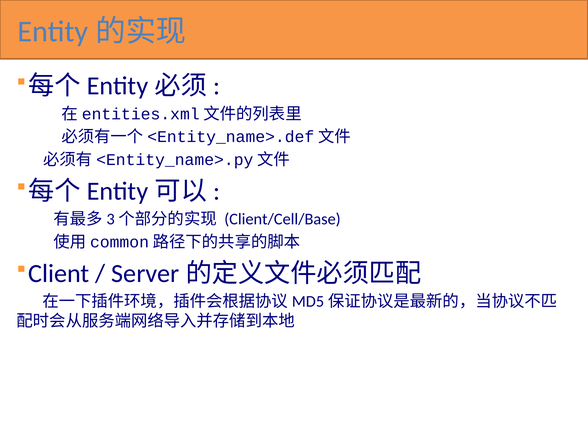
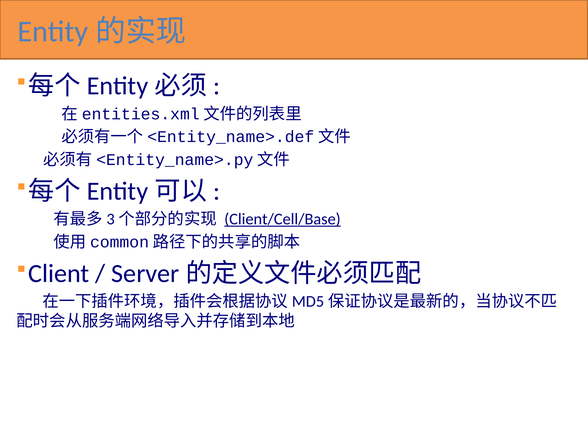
Client/Cell/Base underline: none -> present
